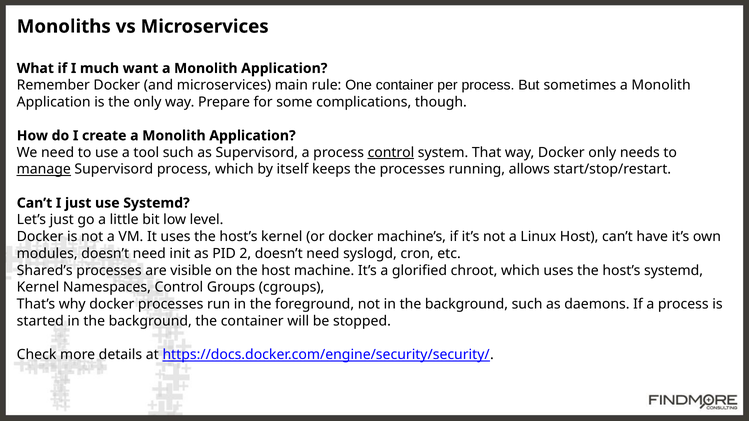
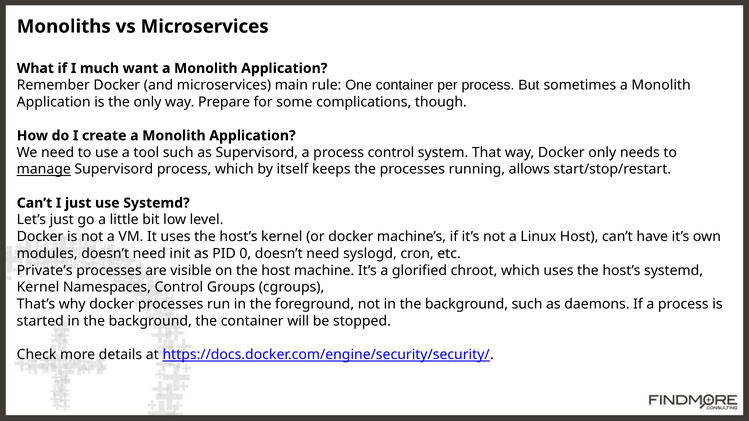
control at (391, 153) underline: present -> none
2: 2 -> 0
Shared’s: Shared’s -> Private’s
